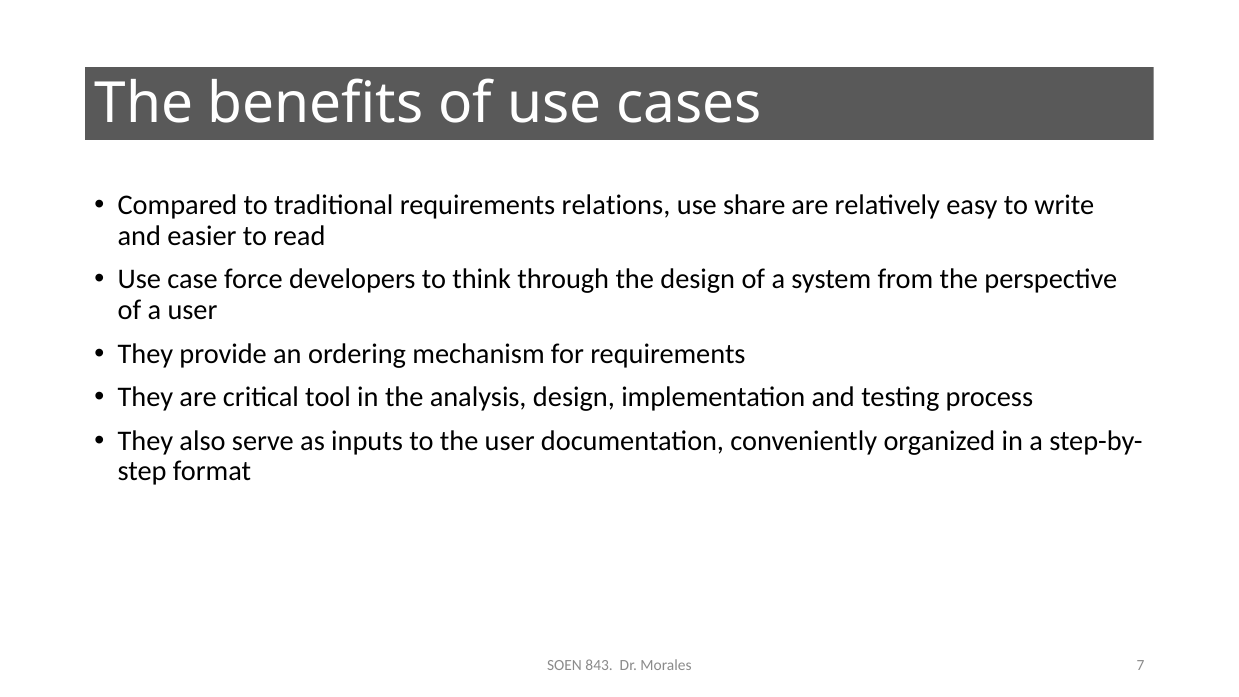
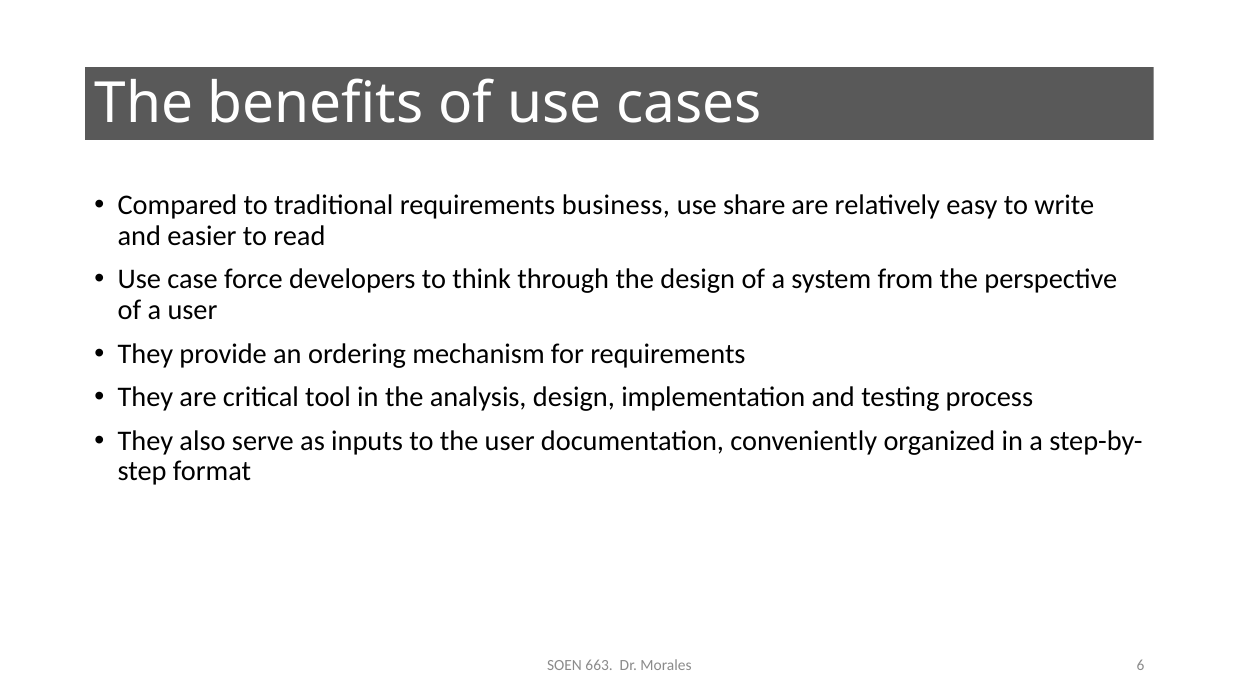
relations: relations -> business
843: 843 -> 663
7: 7 -> 6
